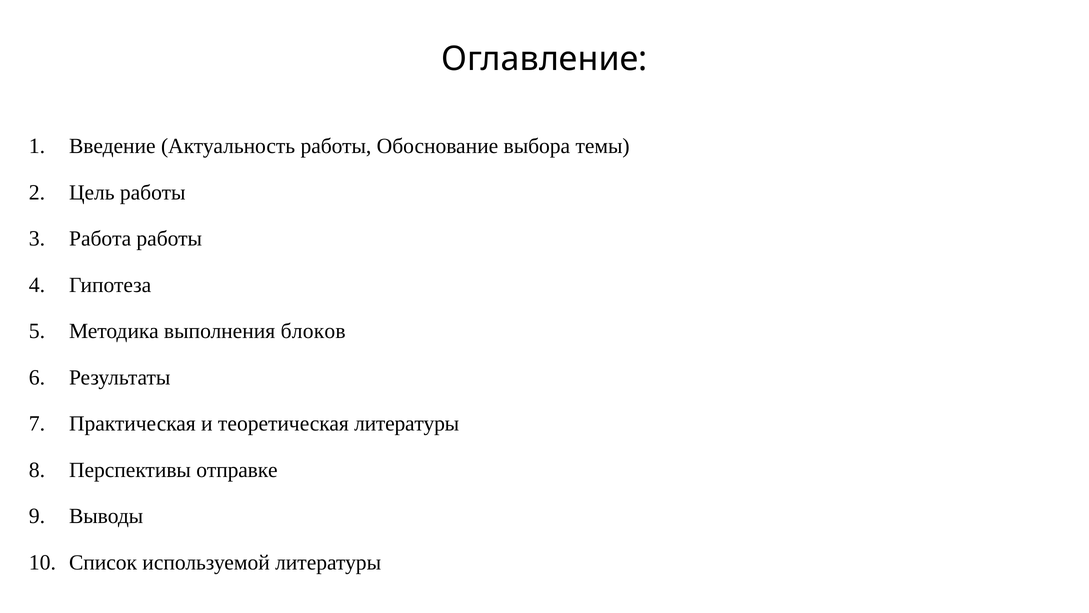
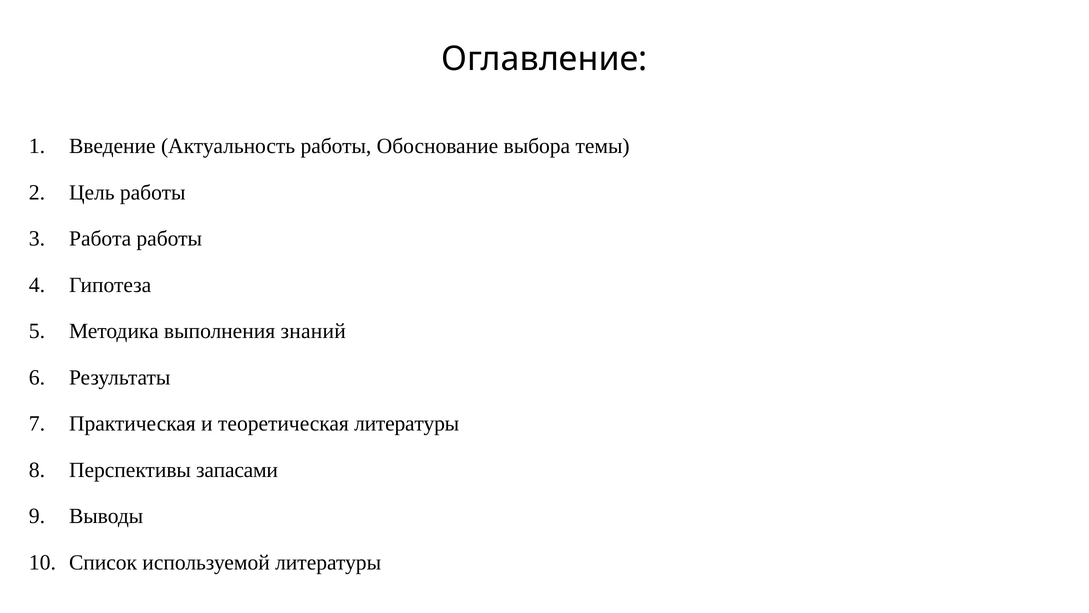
блоков: блоков -> знаний
отправке: отправке -> запасами
